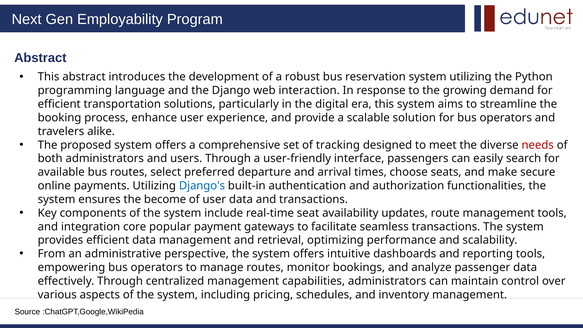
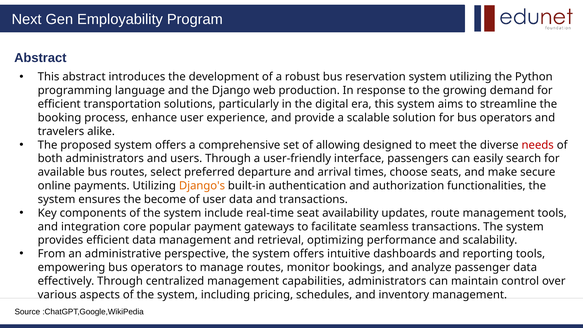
interaction: interaction -> production
tracking: tracking -> allowing
Django's colour: blue -> orange
